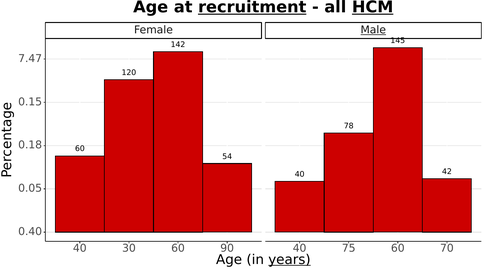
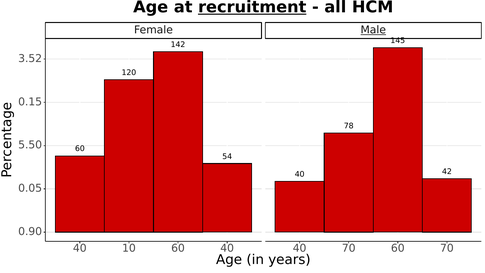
HCM underline: present -> none
7.47: 7.47 -> 3.52
0.18: 0.18 -> 5.50
0.40: 0.40 -> 0.90
30: 30 -> 10
60 90: 90 -> 40
40 75: 75 -> 70
years underline: present -> none
